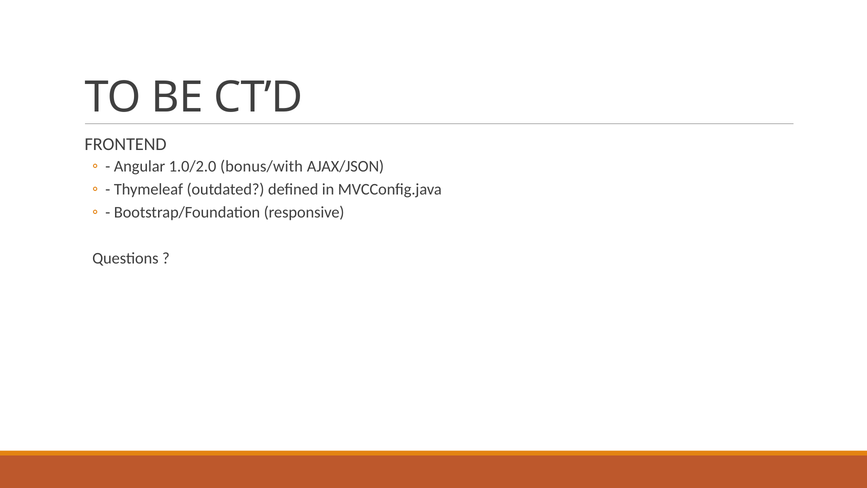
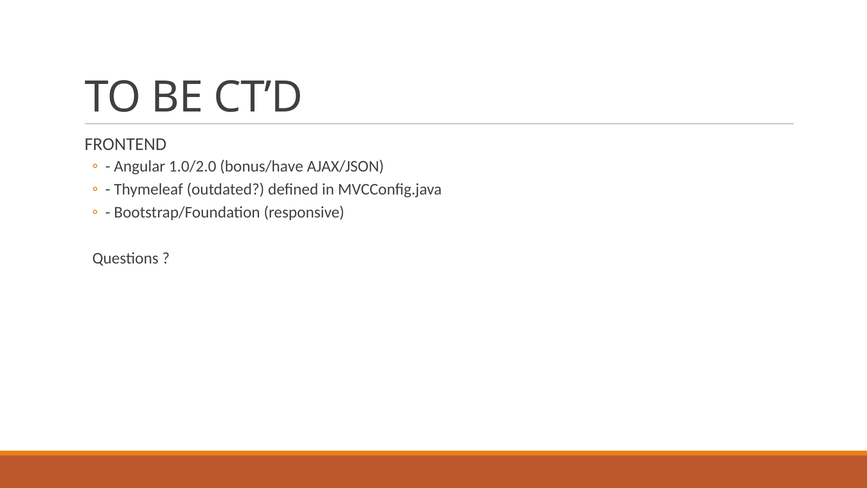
bonus/with: bonus/with -> bonus/have
